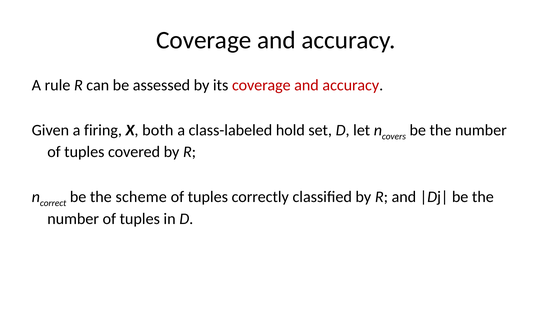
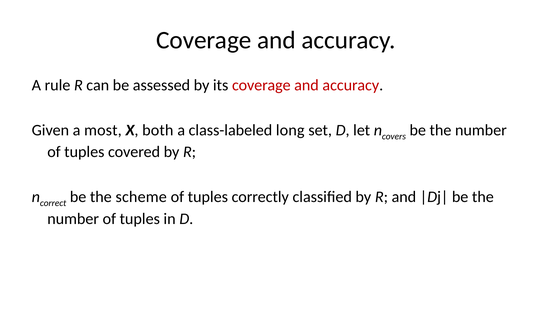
firing: firing -> most
hold: hold -> long
